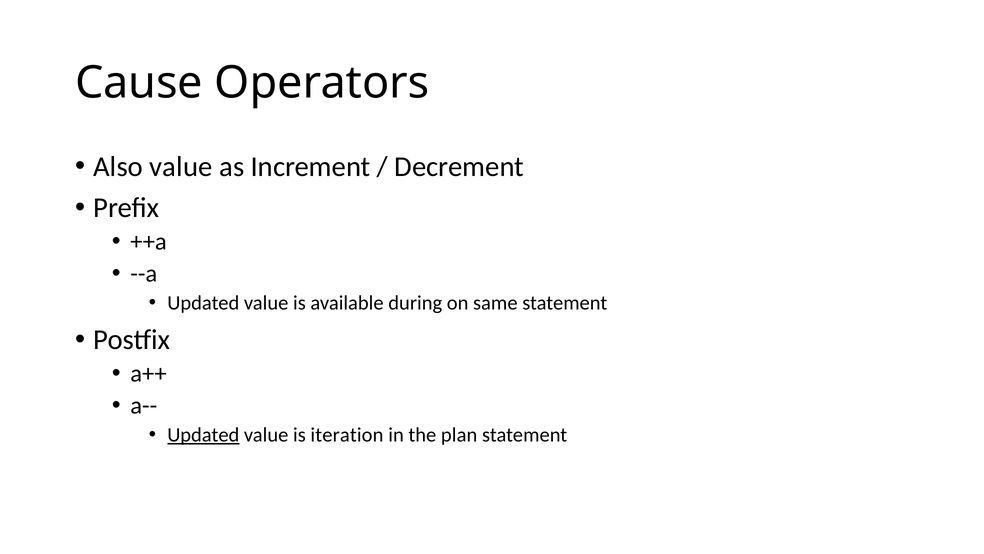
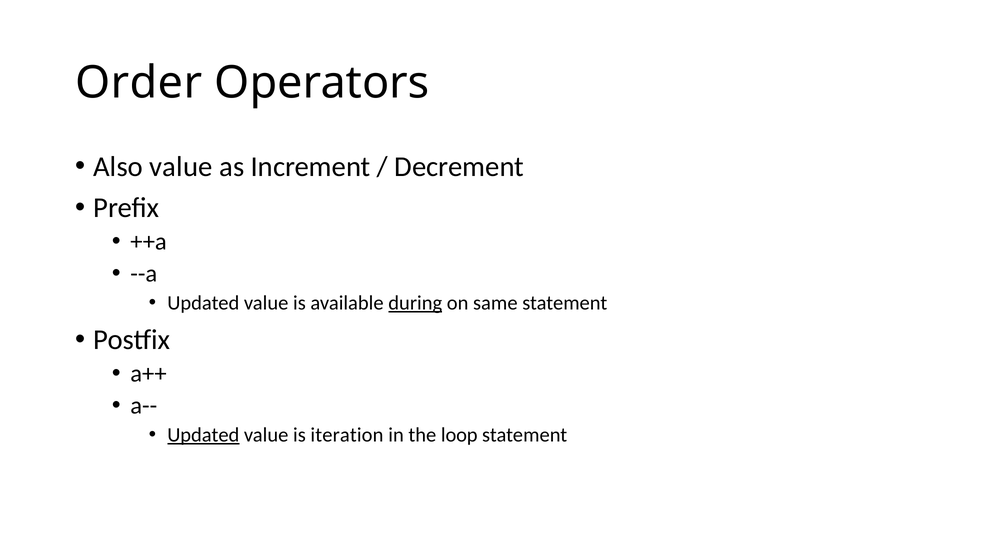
Cause: Cause -> Order
during underline: none -> present
plan: plan -> loop
